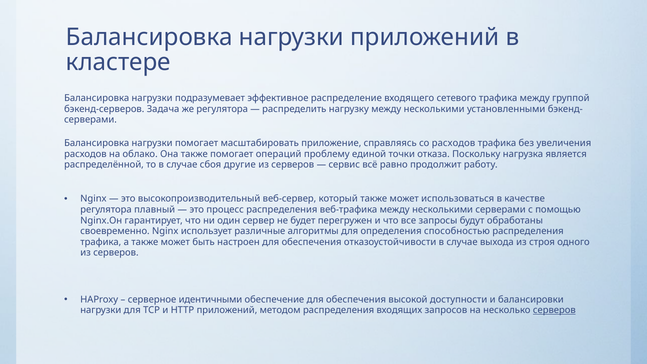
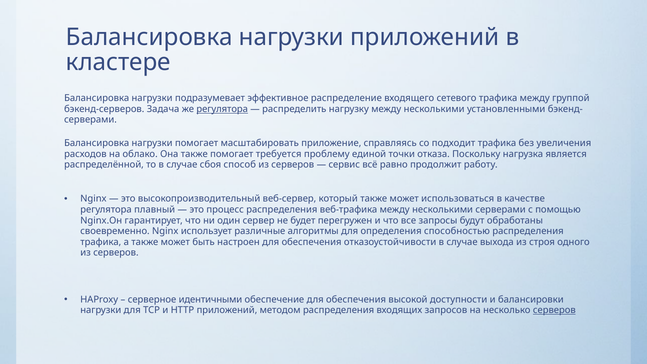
регулятора at (222, 109) underline: none -> present
со расходов: расходов -> подходит
операций: операций -> требуется
другие: другие -> способ
